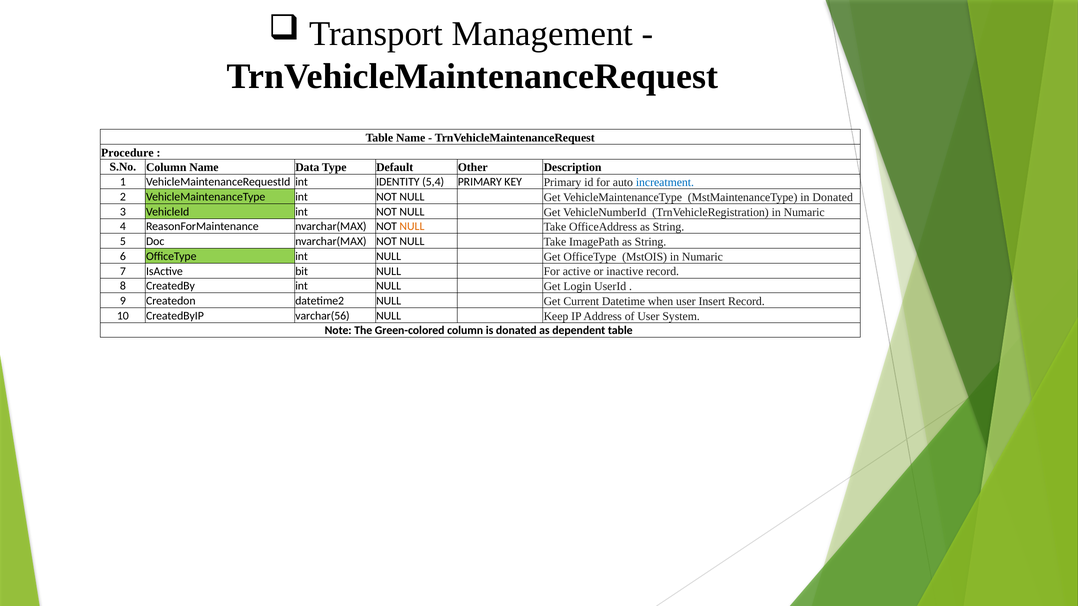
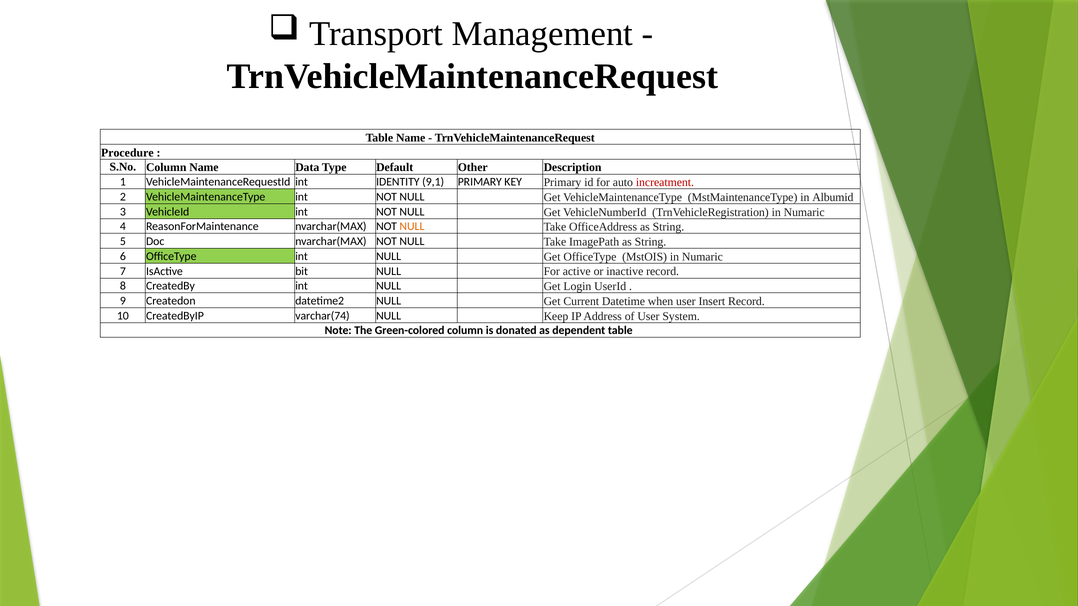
5,4: 5,4 -> 9,1
increatment colour: blue -> red
in Donated: Donated -> Albumid
varchar(56: varchar(56 -> varchar(74
